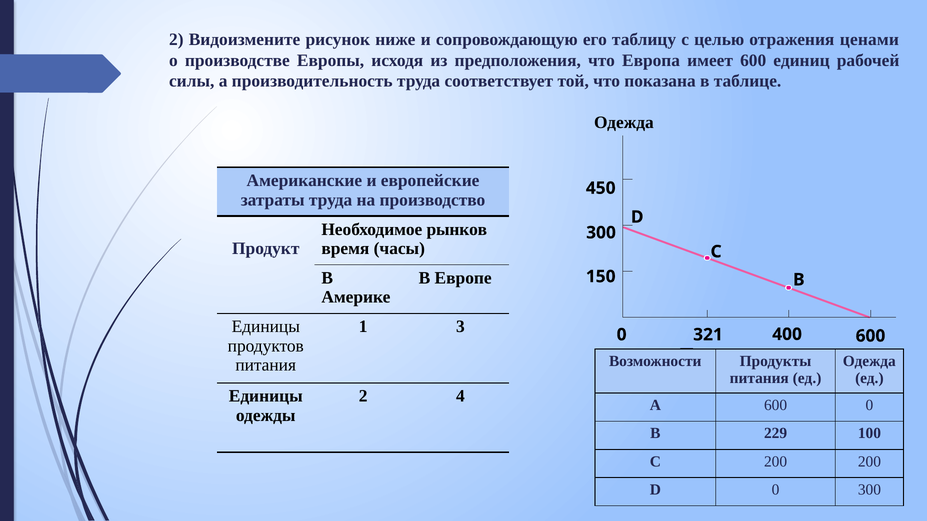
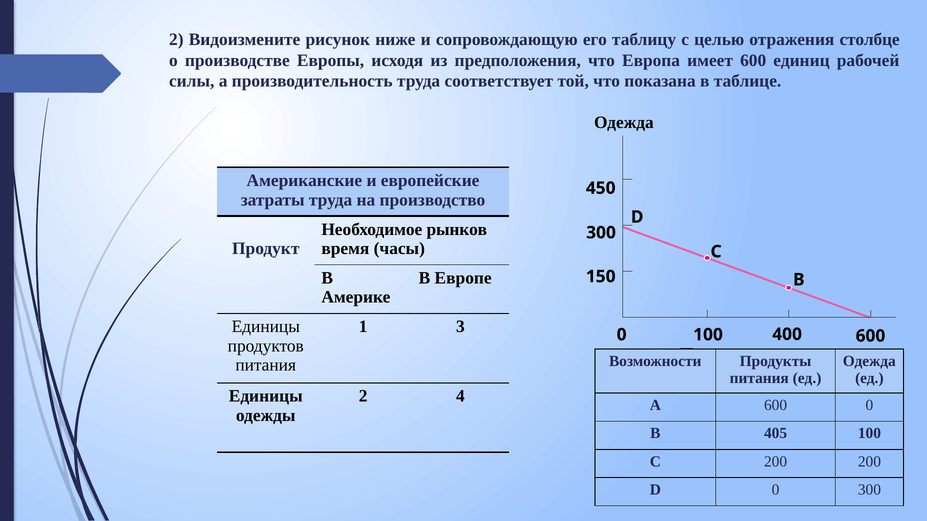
ценами: ценами -> столбце
0 321: 321 -> 100
229: 229 -> 405
